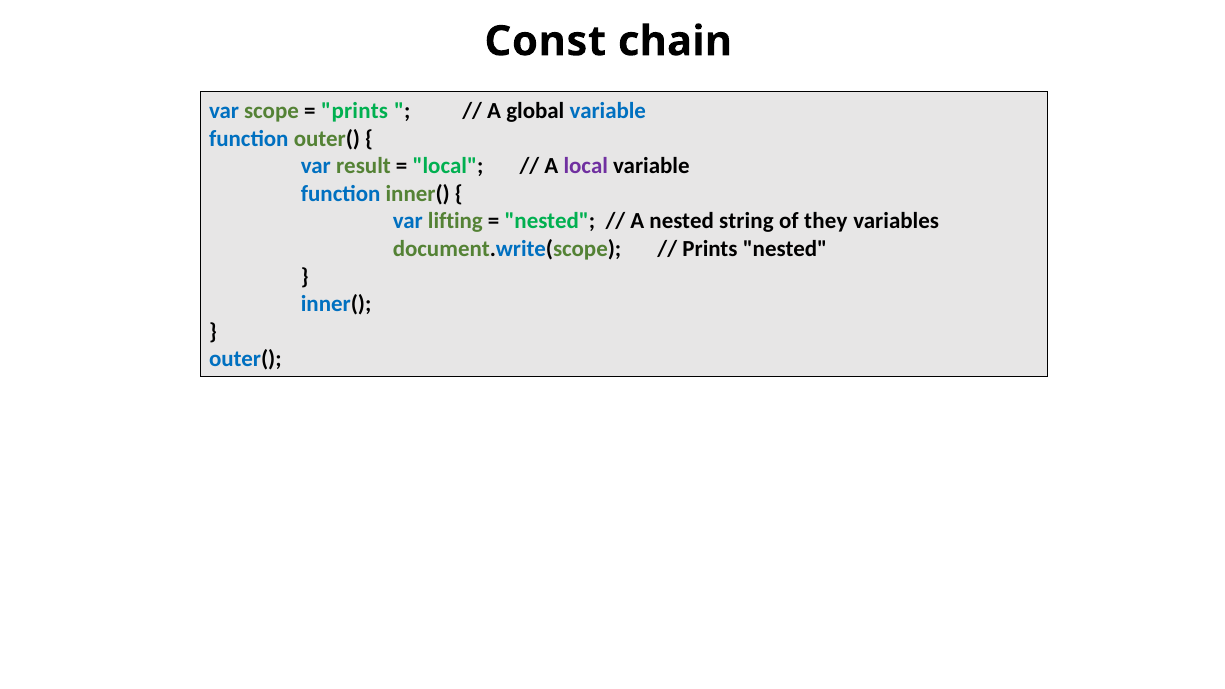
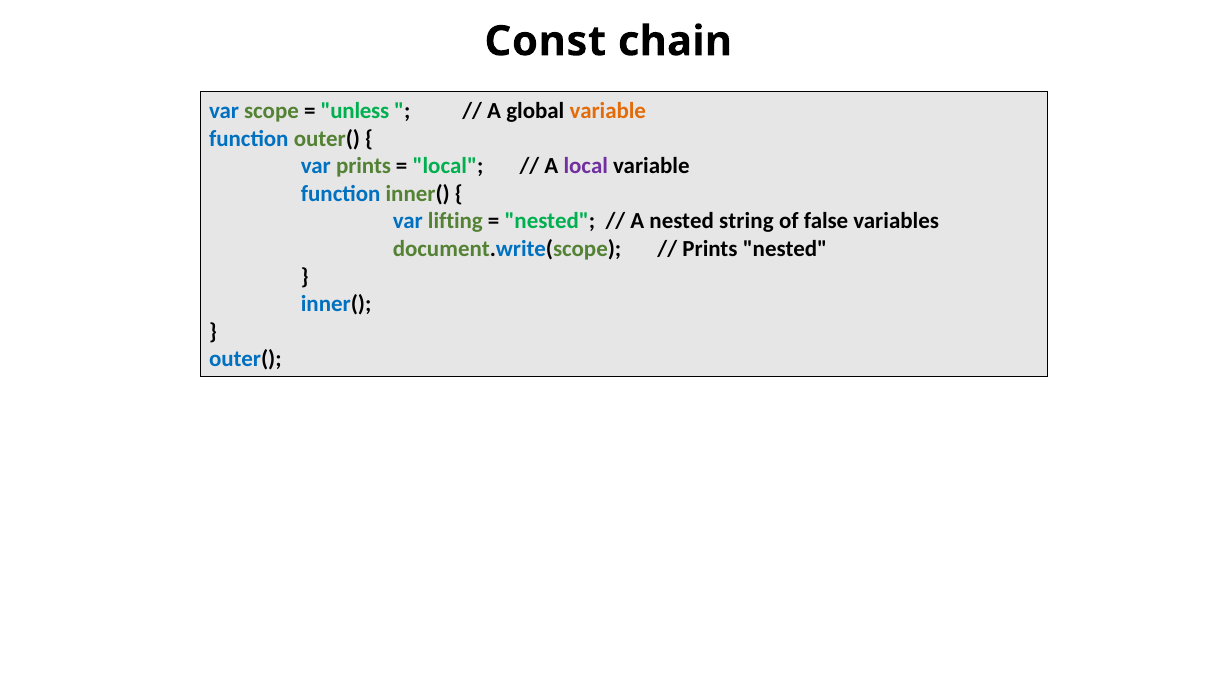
prints at (355, 111): prints -> unless
variable at (608, 111) colour: blue -> orange
var result: result -> prints
they: they -> false
